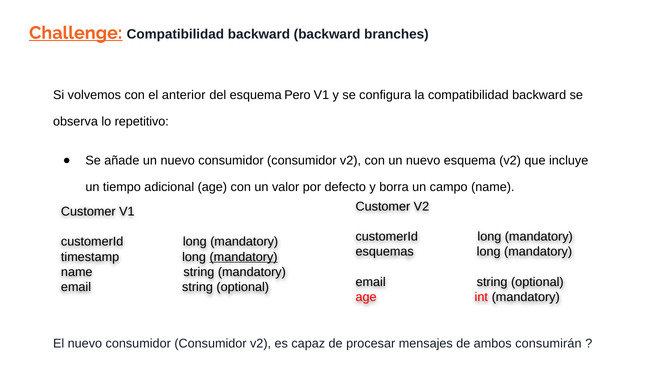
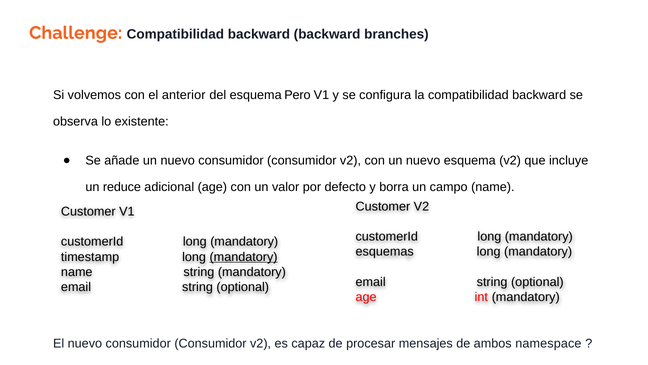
Challenge underline: present -> none
repetitivo: repetitivo -> existente
tiempo: tiempo -> reduce
consumirán: consumirán -> namespace
